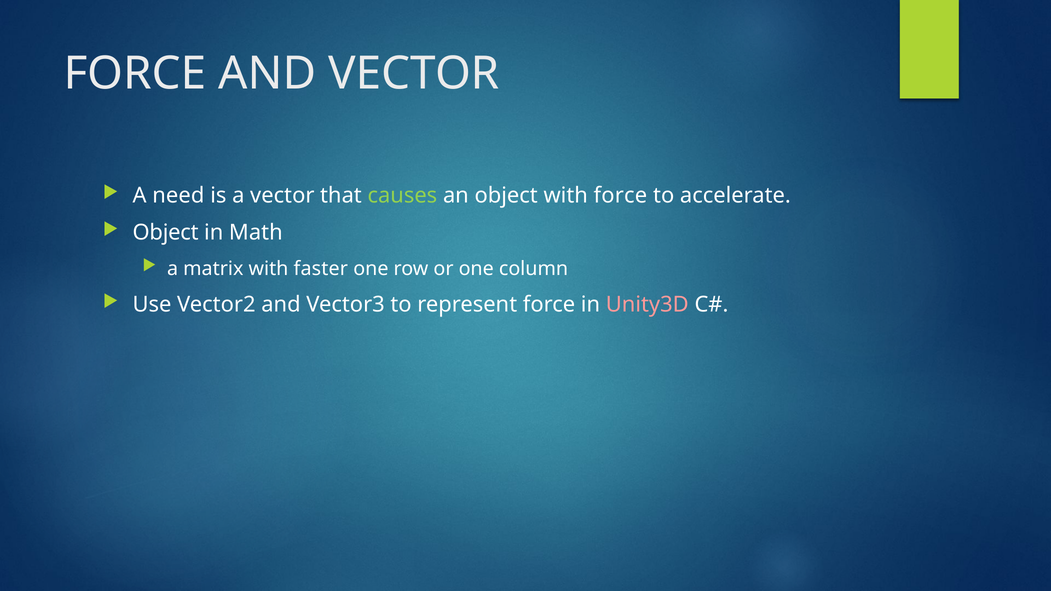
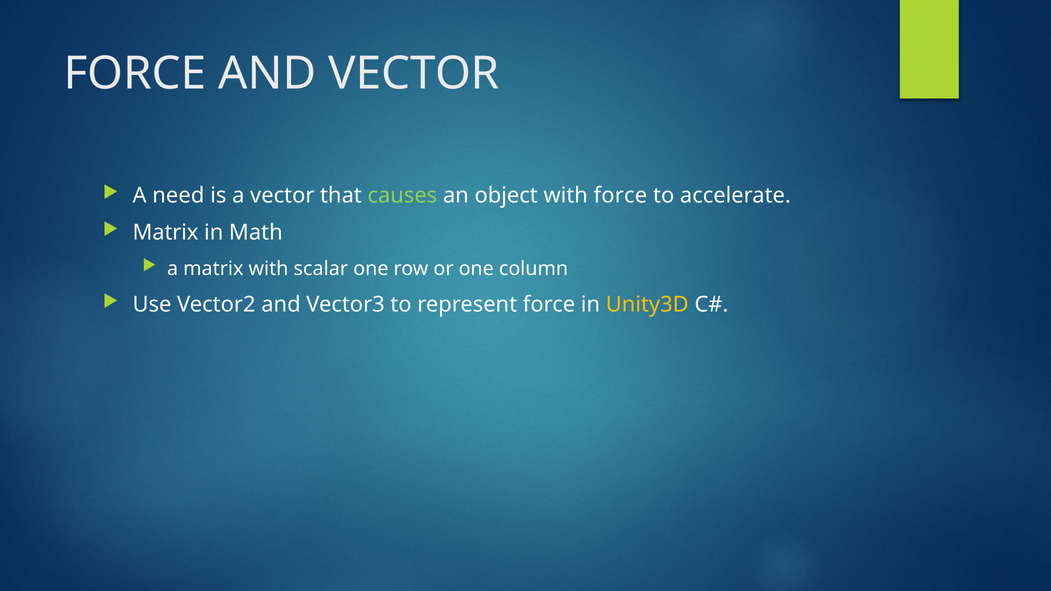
Object at (166, 233): Object -> Matrix
faster: faster -> scalar
Unity3D colour: pink -> yellow
